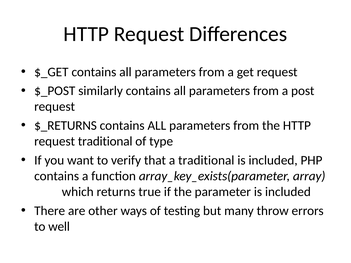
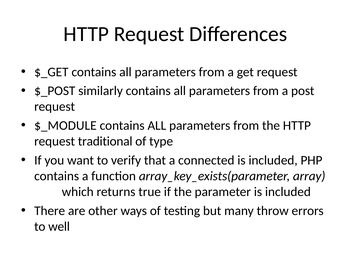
$_RETURNS: $_RETURNS -> $_MODULE
a traditional: traditional -> connected
